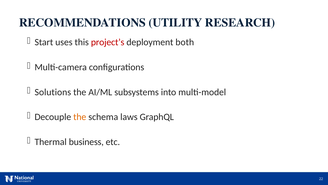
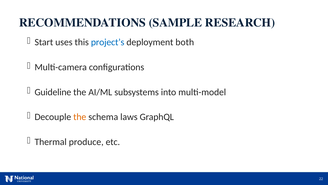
UTILITY: UTILITY -> SAMPLE
project’s colour: red -> blue
Solutions: Solutions -> Guideline
business: business -> produce
